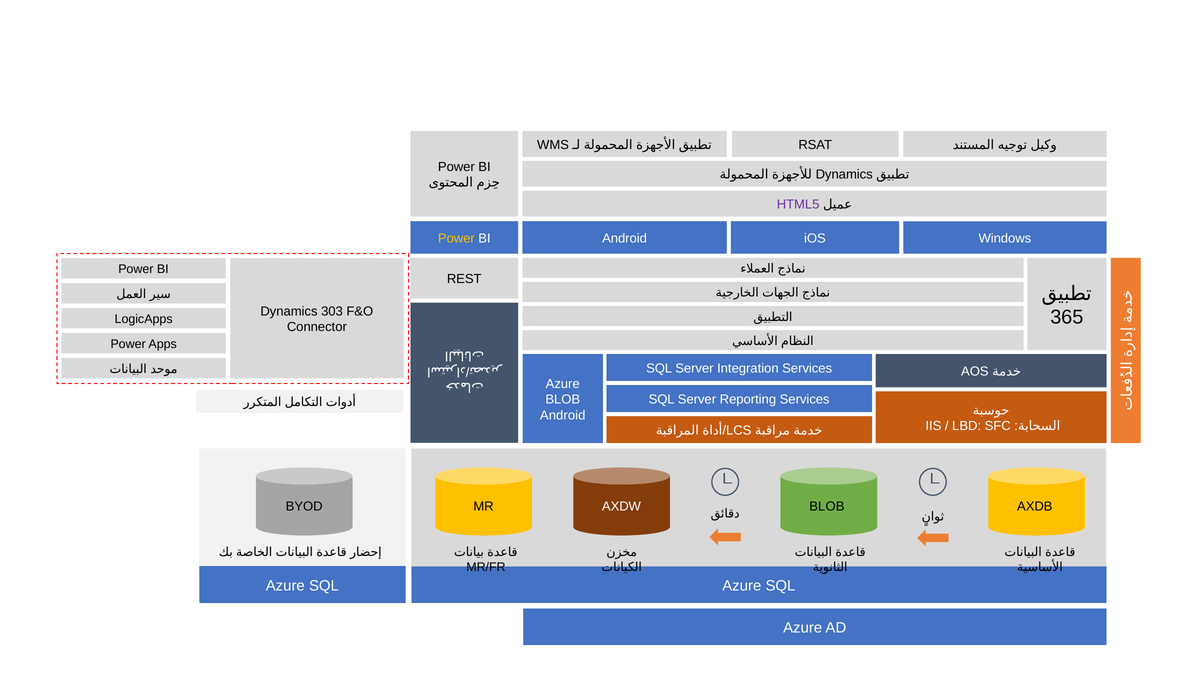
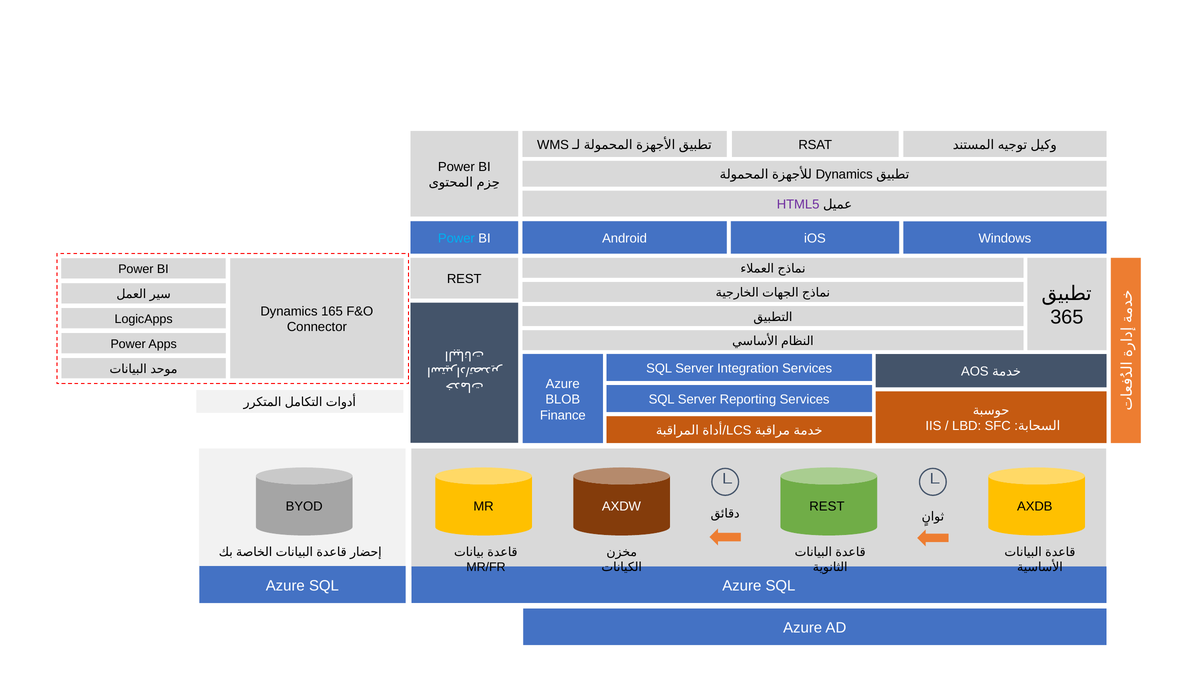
Power at (456, 238) colour: yellow -> light blue
303: 303 -> 165
Android at (563, 415): Android -> Finance
BLOB at (827, 507): BLOB -> REST
